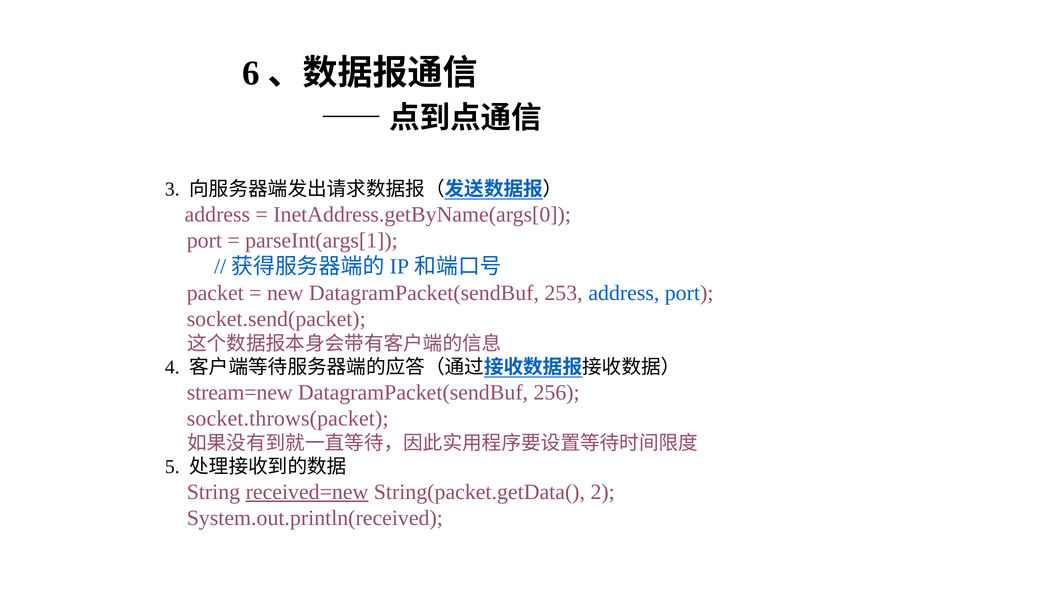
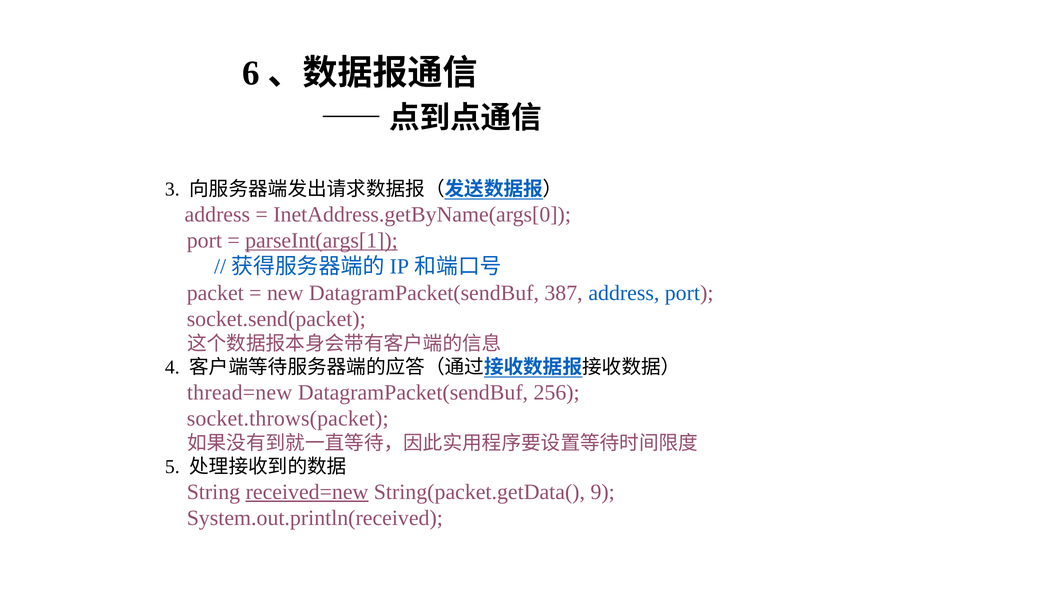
parseInt(args[1 underline: none -> present
253: 253 -> 387
stream=new: stream=new -> thread=new
2: 2 -> 9
